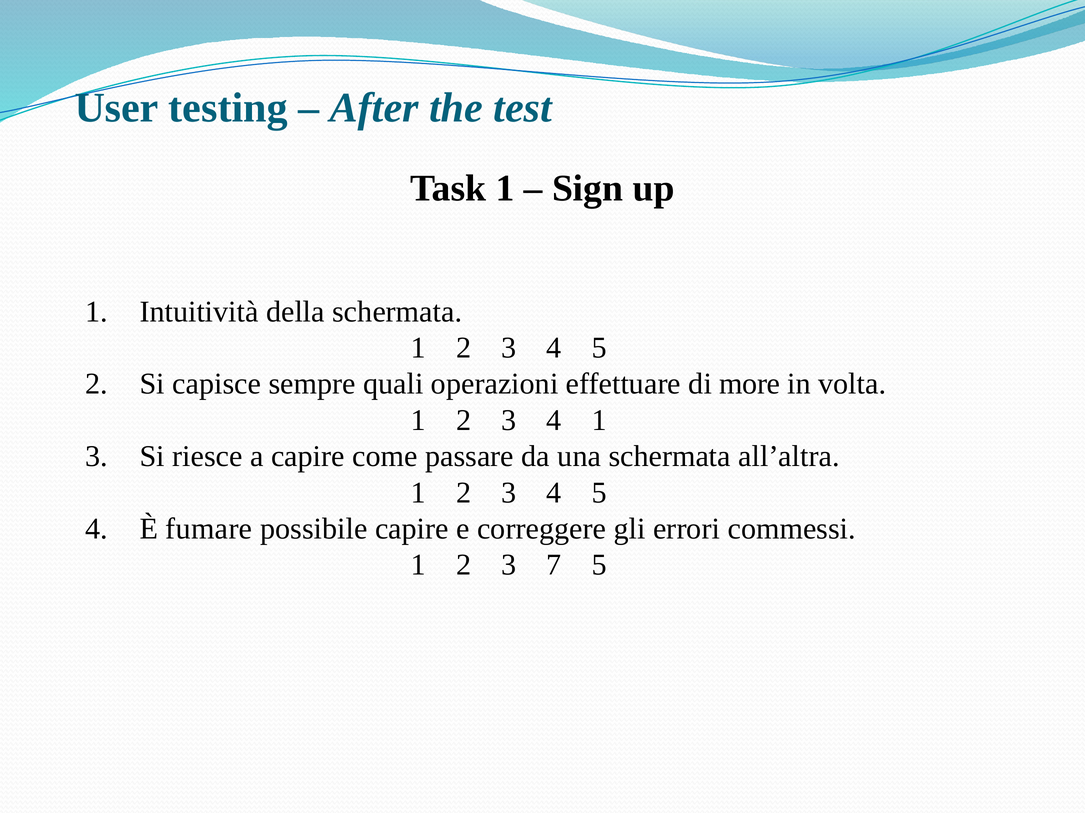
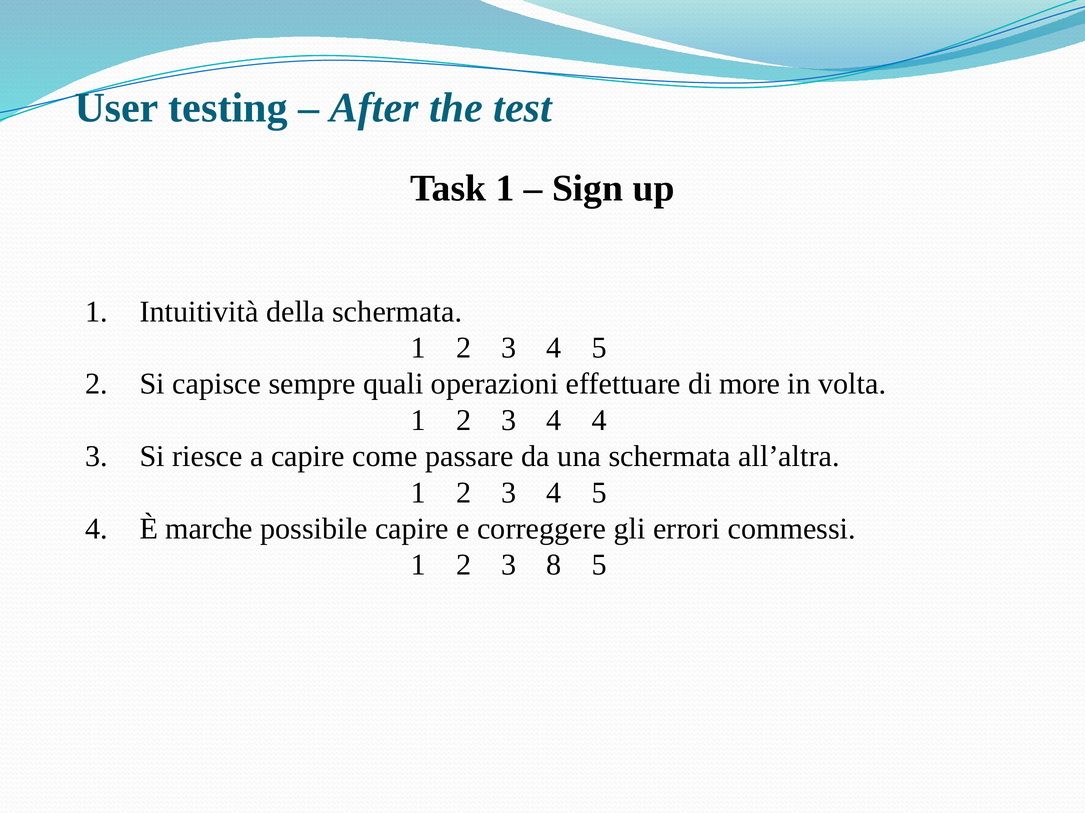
4 1: 1 -> 4
fumare: fumare -> marche
7: 7 -> 8
